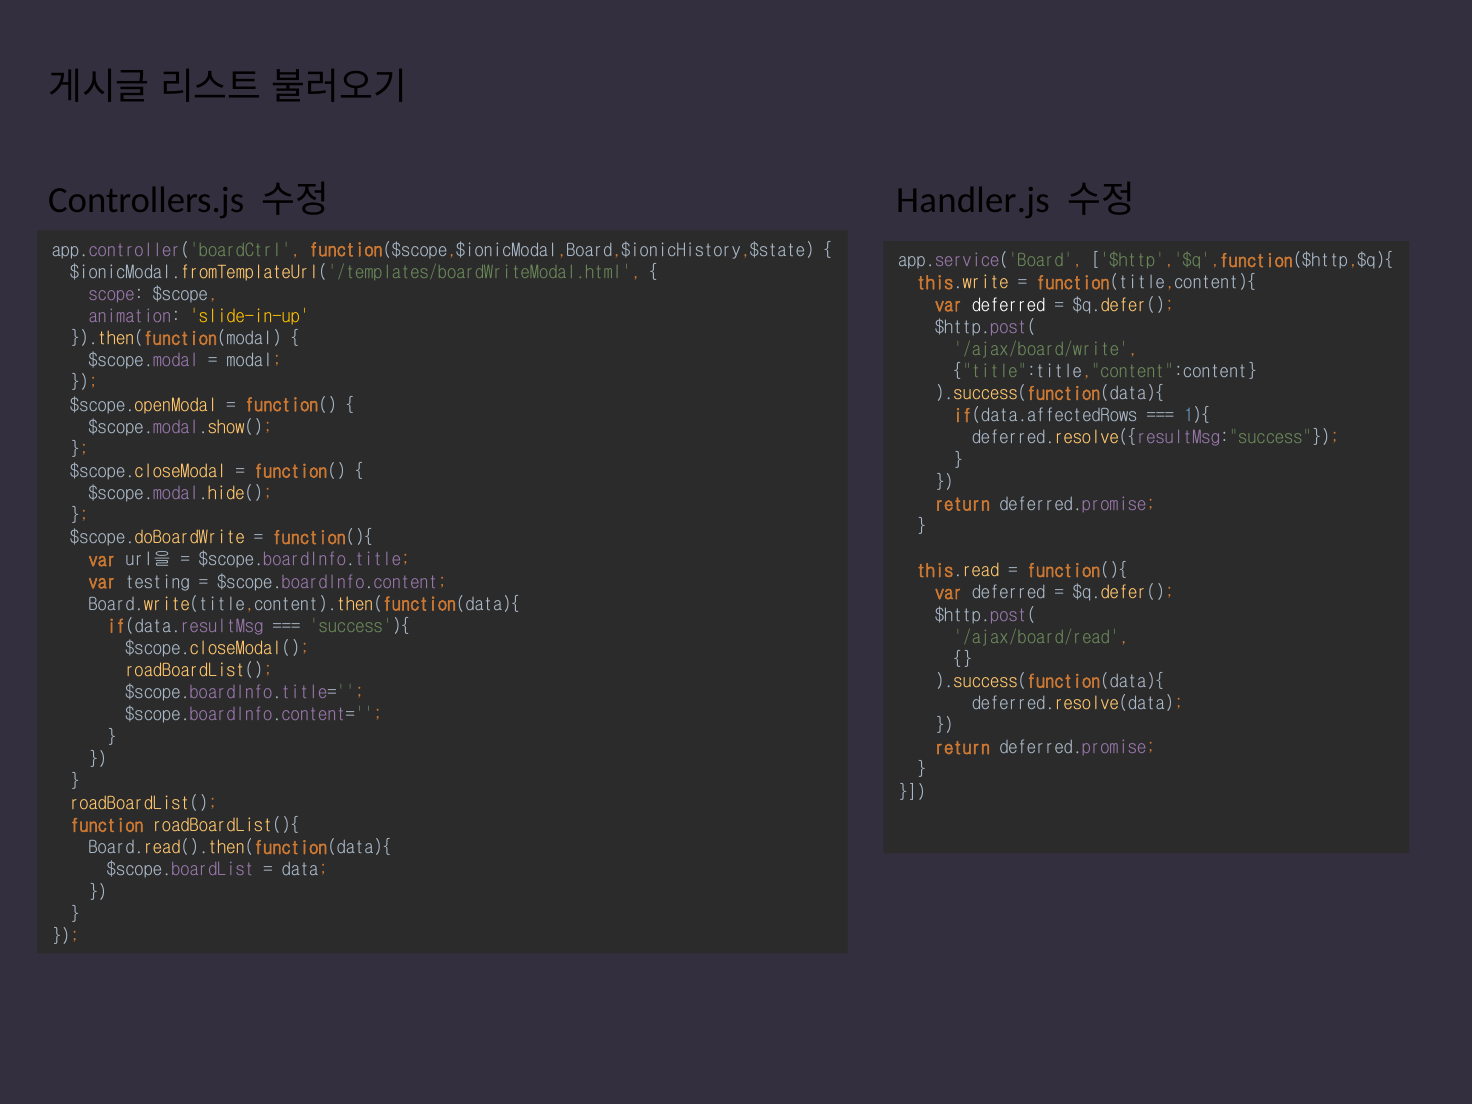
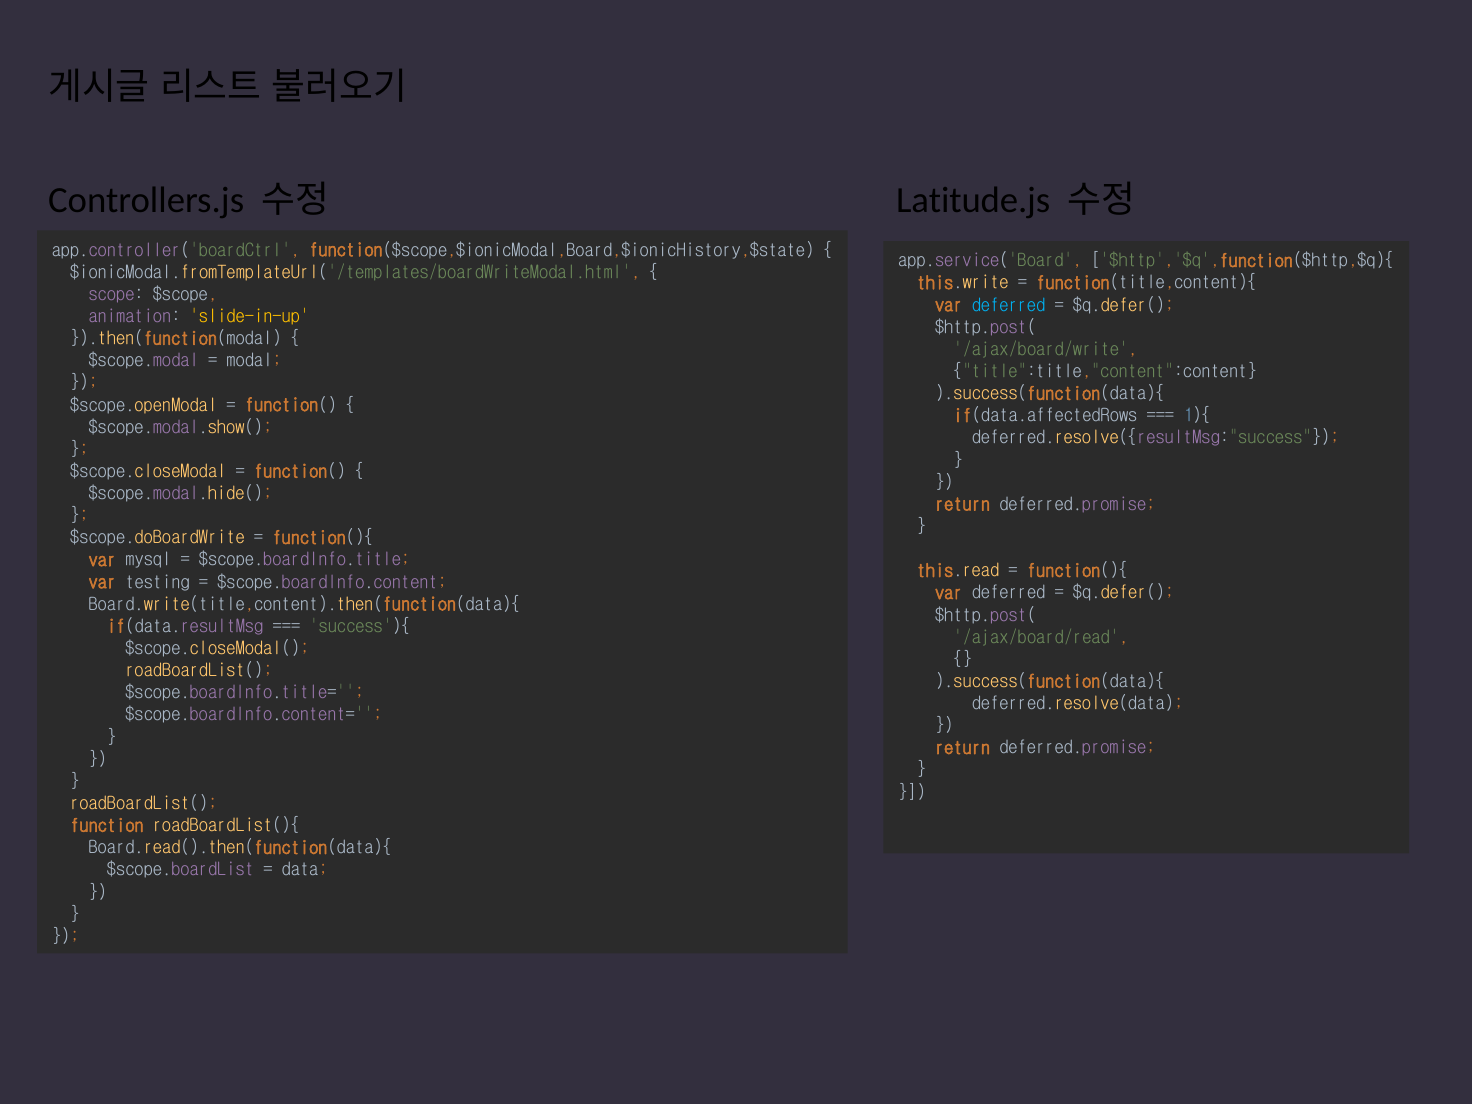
Handler.js: Handler.js -> Latitude.js
deferred at (1009, 305) colour: white -> light blue
url을: url을 -> mysql
